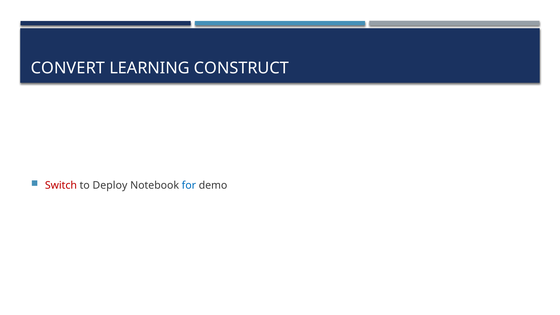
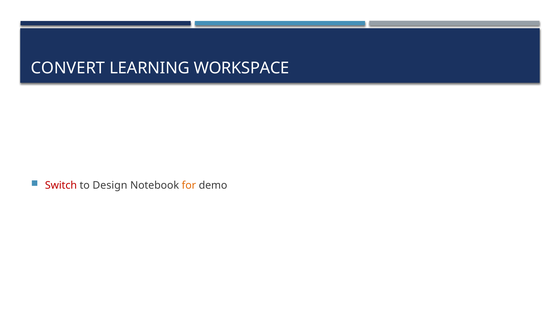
CONSTRUCT: CONSTRUCT -> WORKSPACE
Deploy: Deploy -> Design
for colour: blue -> orange
